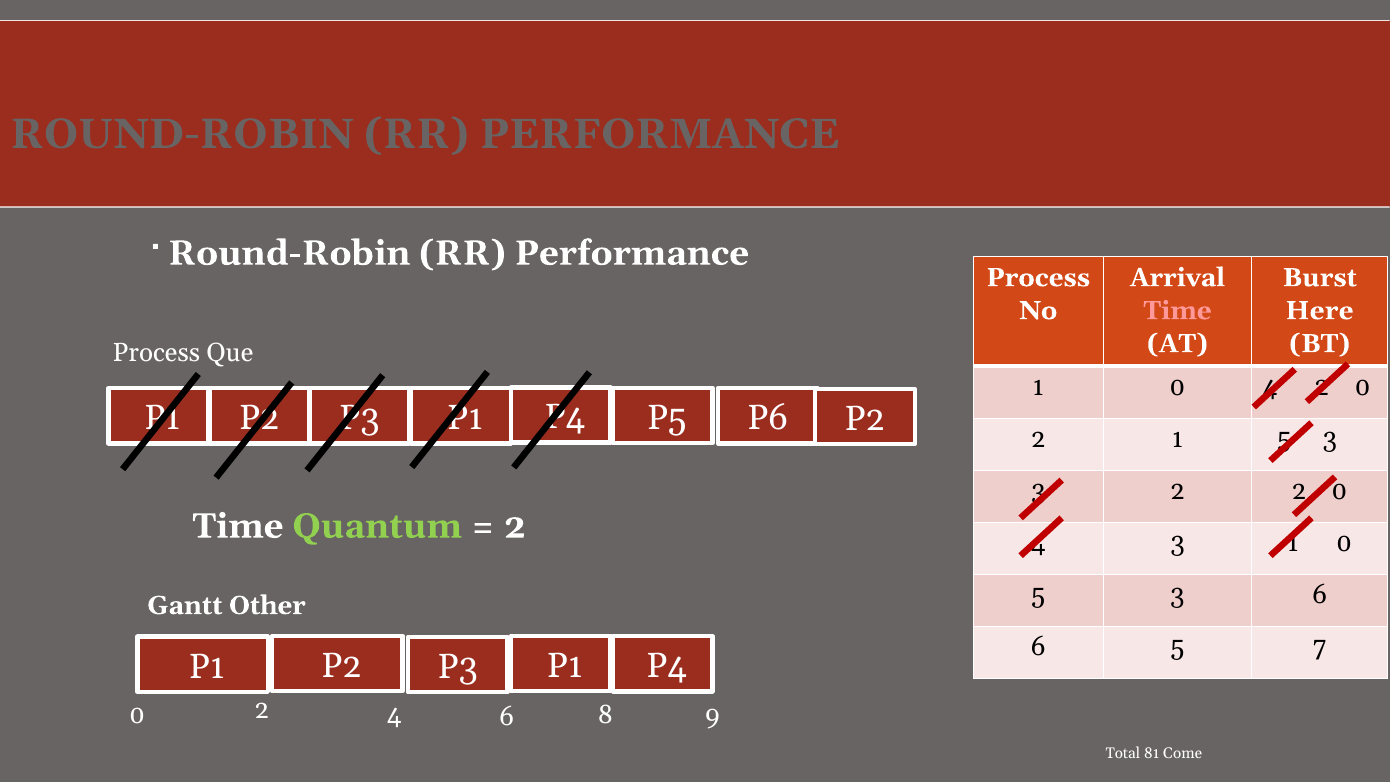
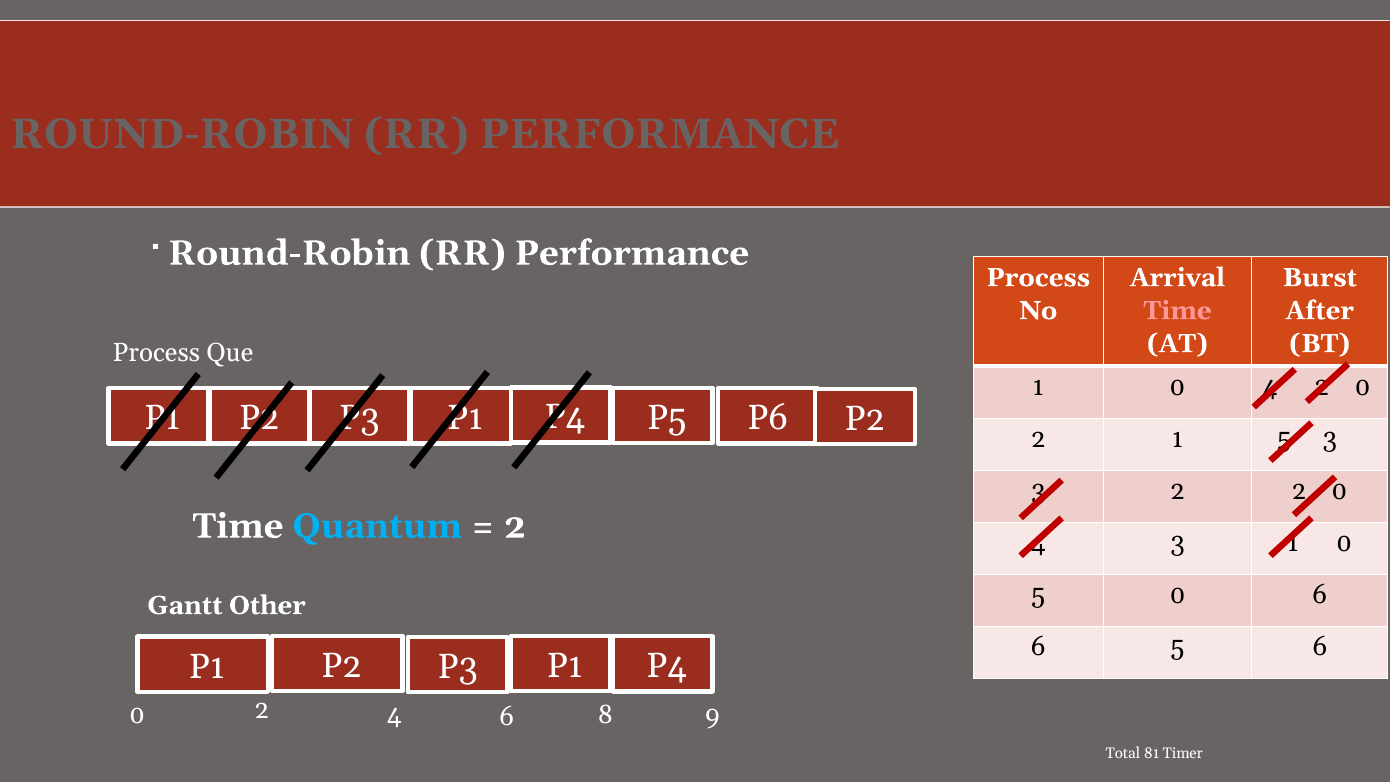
Here: Here -> After
Quantum colour: light green -> light blue
3 at (1177, 595): 3 -> 0
5 7: 7 -> 6
Come: Come -> Timer
